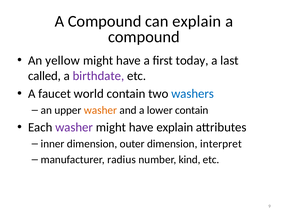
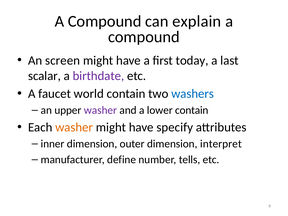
yellow: yellow -> screen
called: called -> scalar
washer at (100, 110) colour: orange -> purple
washer at (74, 127) colour: purple -> orange
have explain: explain -> specify
radius: radius -> define
kind: kind -> tells
